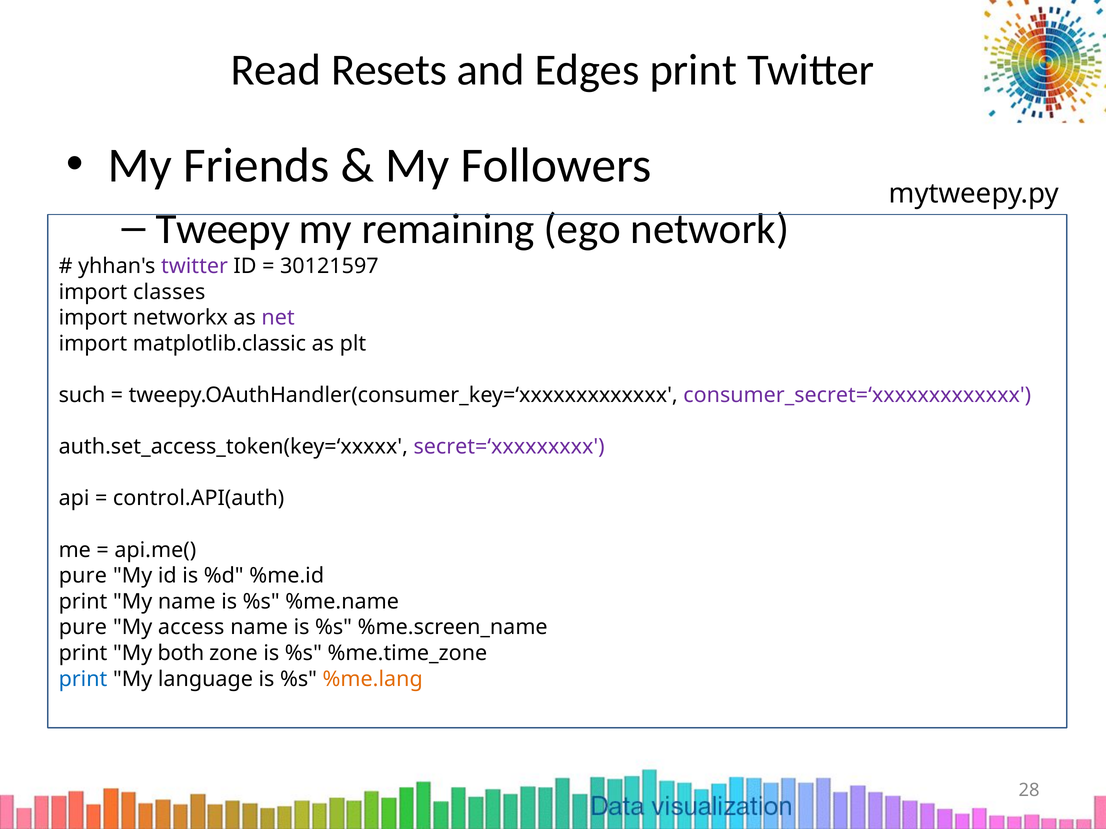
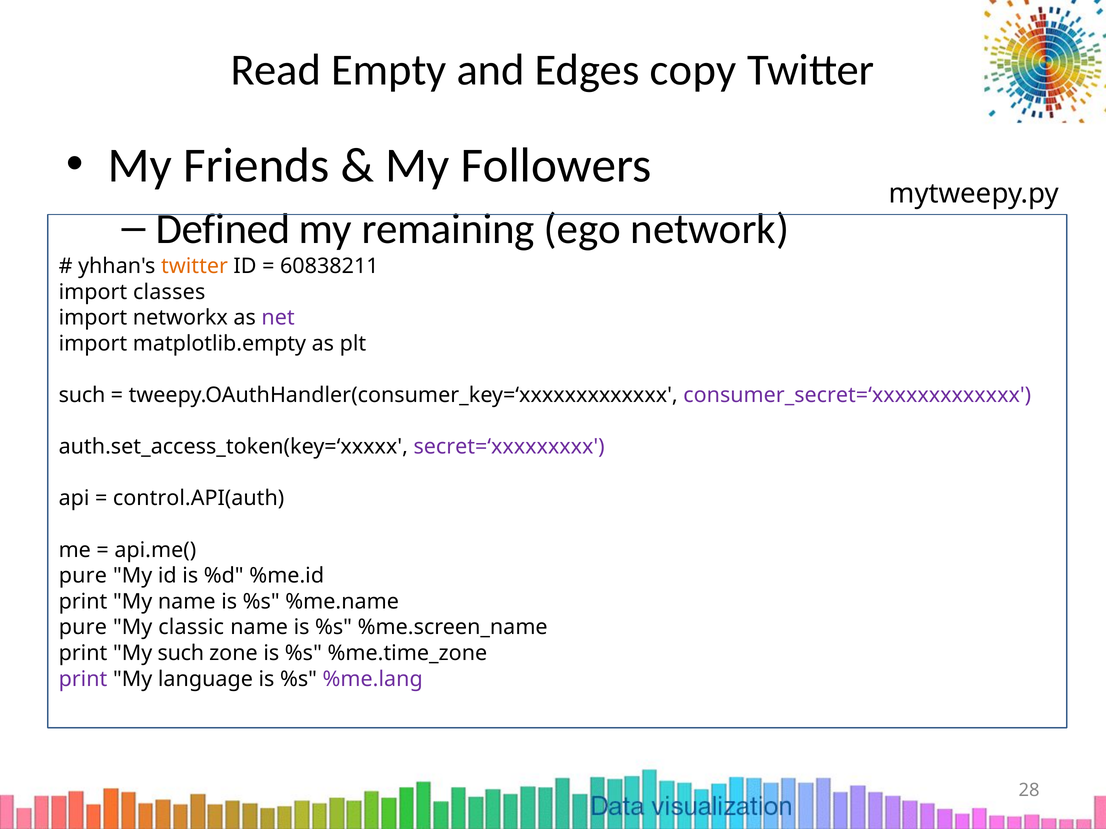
Resets: Resets -> Empty
Edges print: print -> copy
Tweepy: Tweepy -> Defined
twitter at (195, 266) colour: purple -> orange
30121597: 30121597 -> 60838211
matplotlib.classic: matplotlib.classic -> matplotlib.empty
access: access -> classic
My both: both -> such
print at (83, 679) colour: blue -> purple
%me.lang colour: orange -> purple
